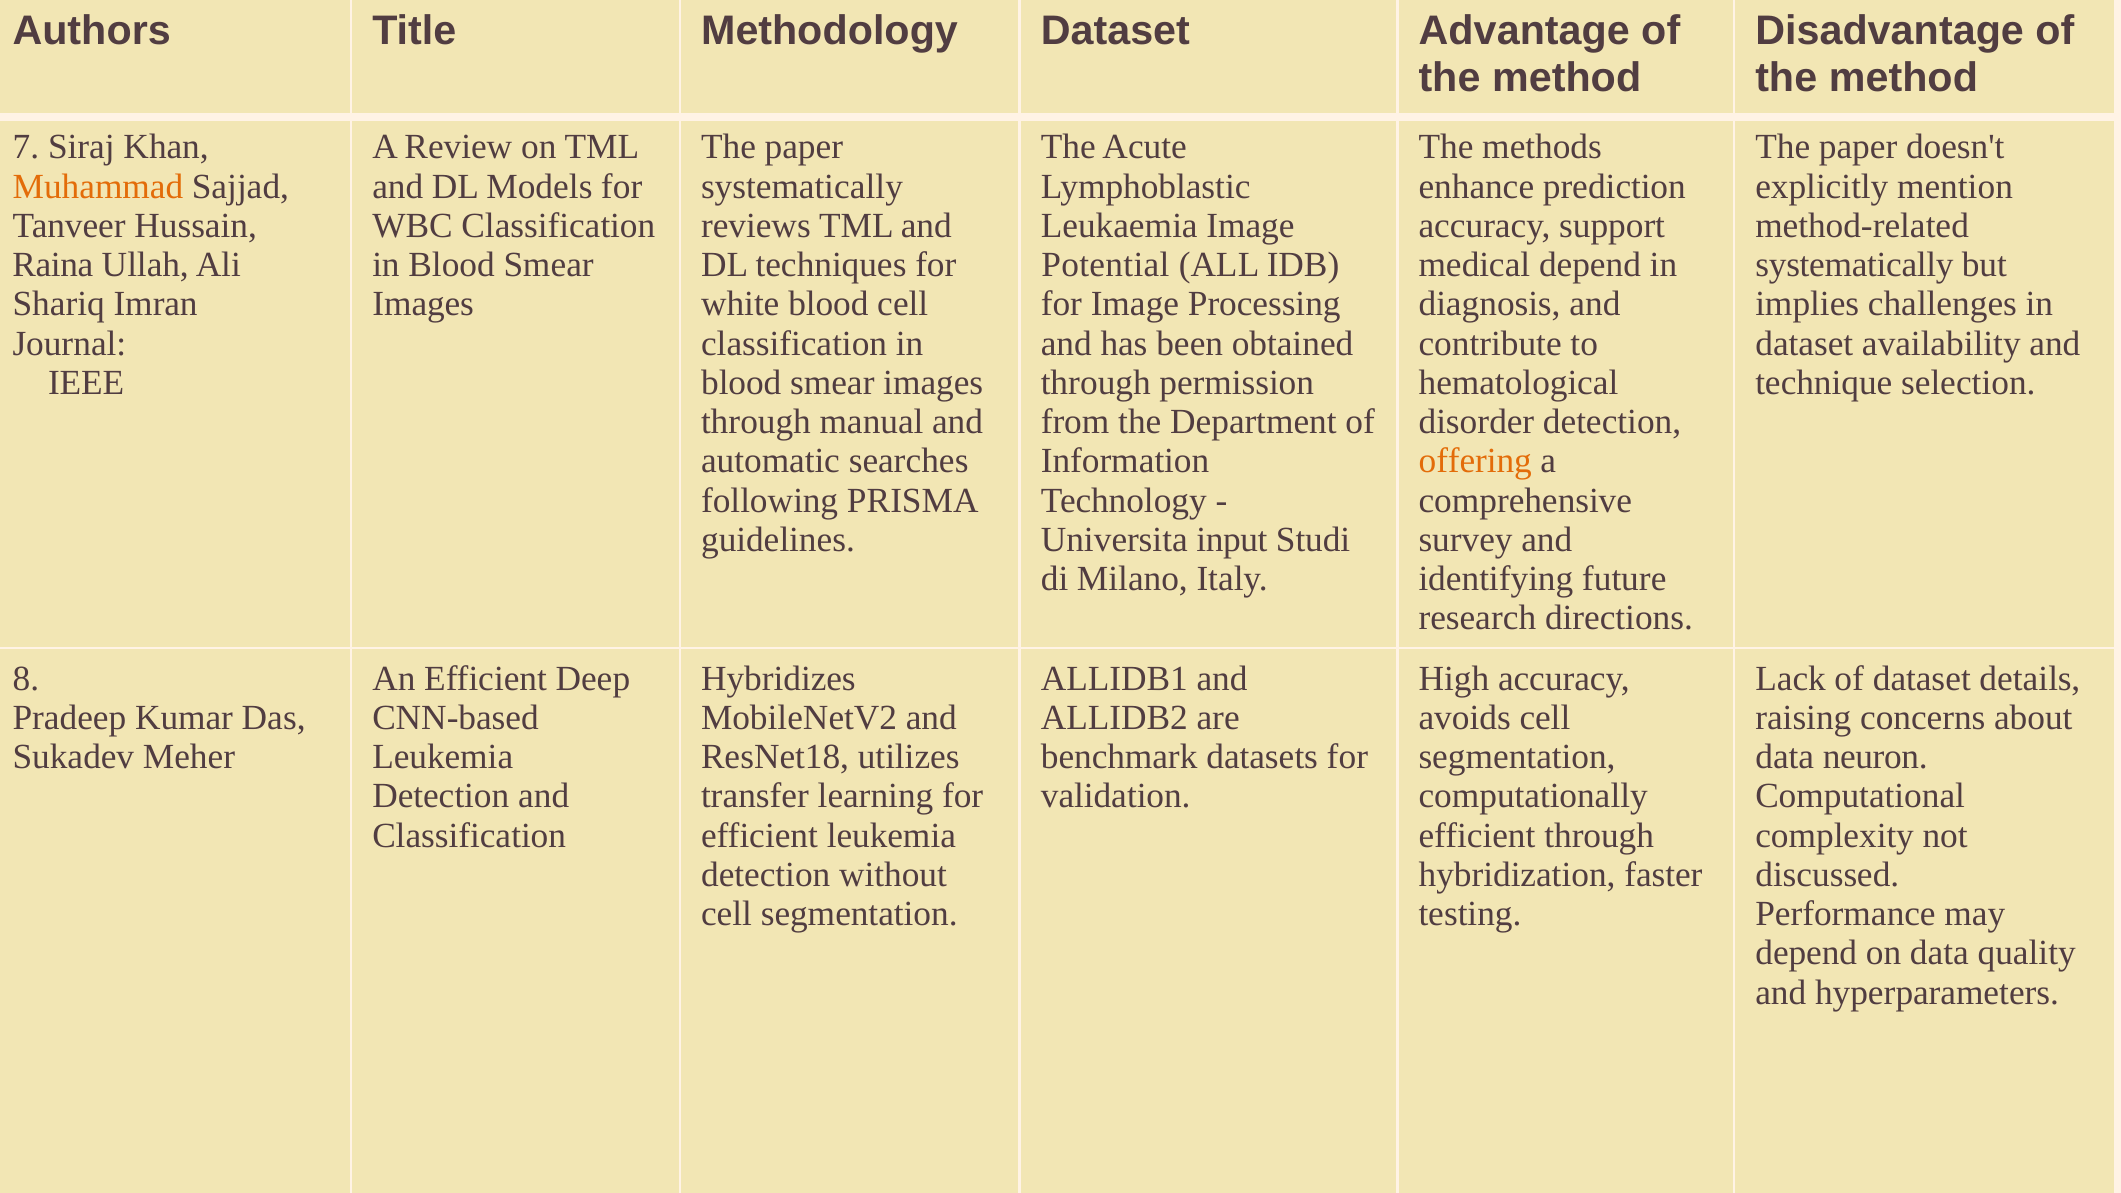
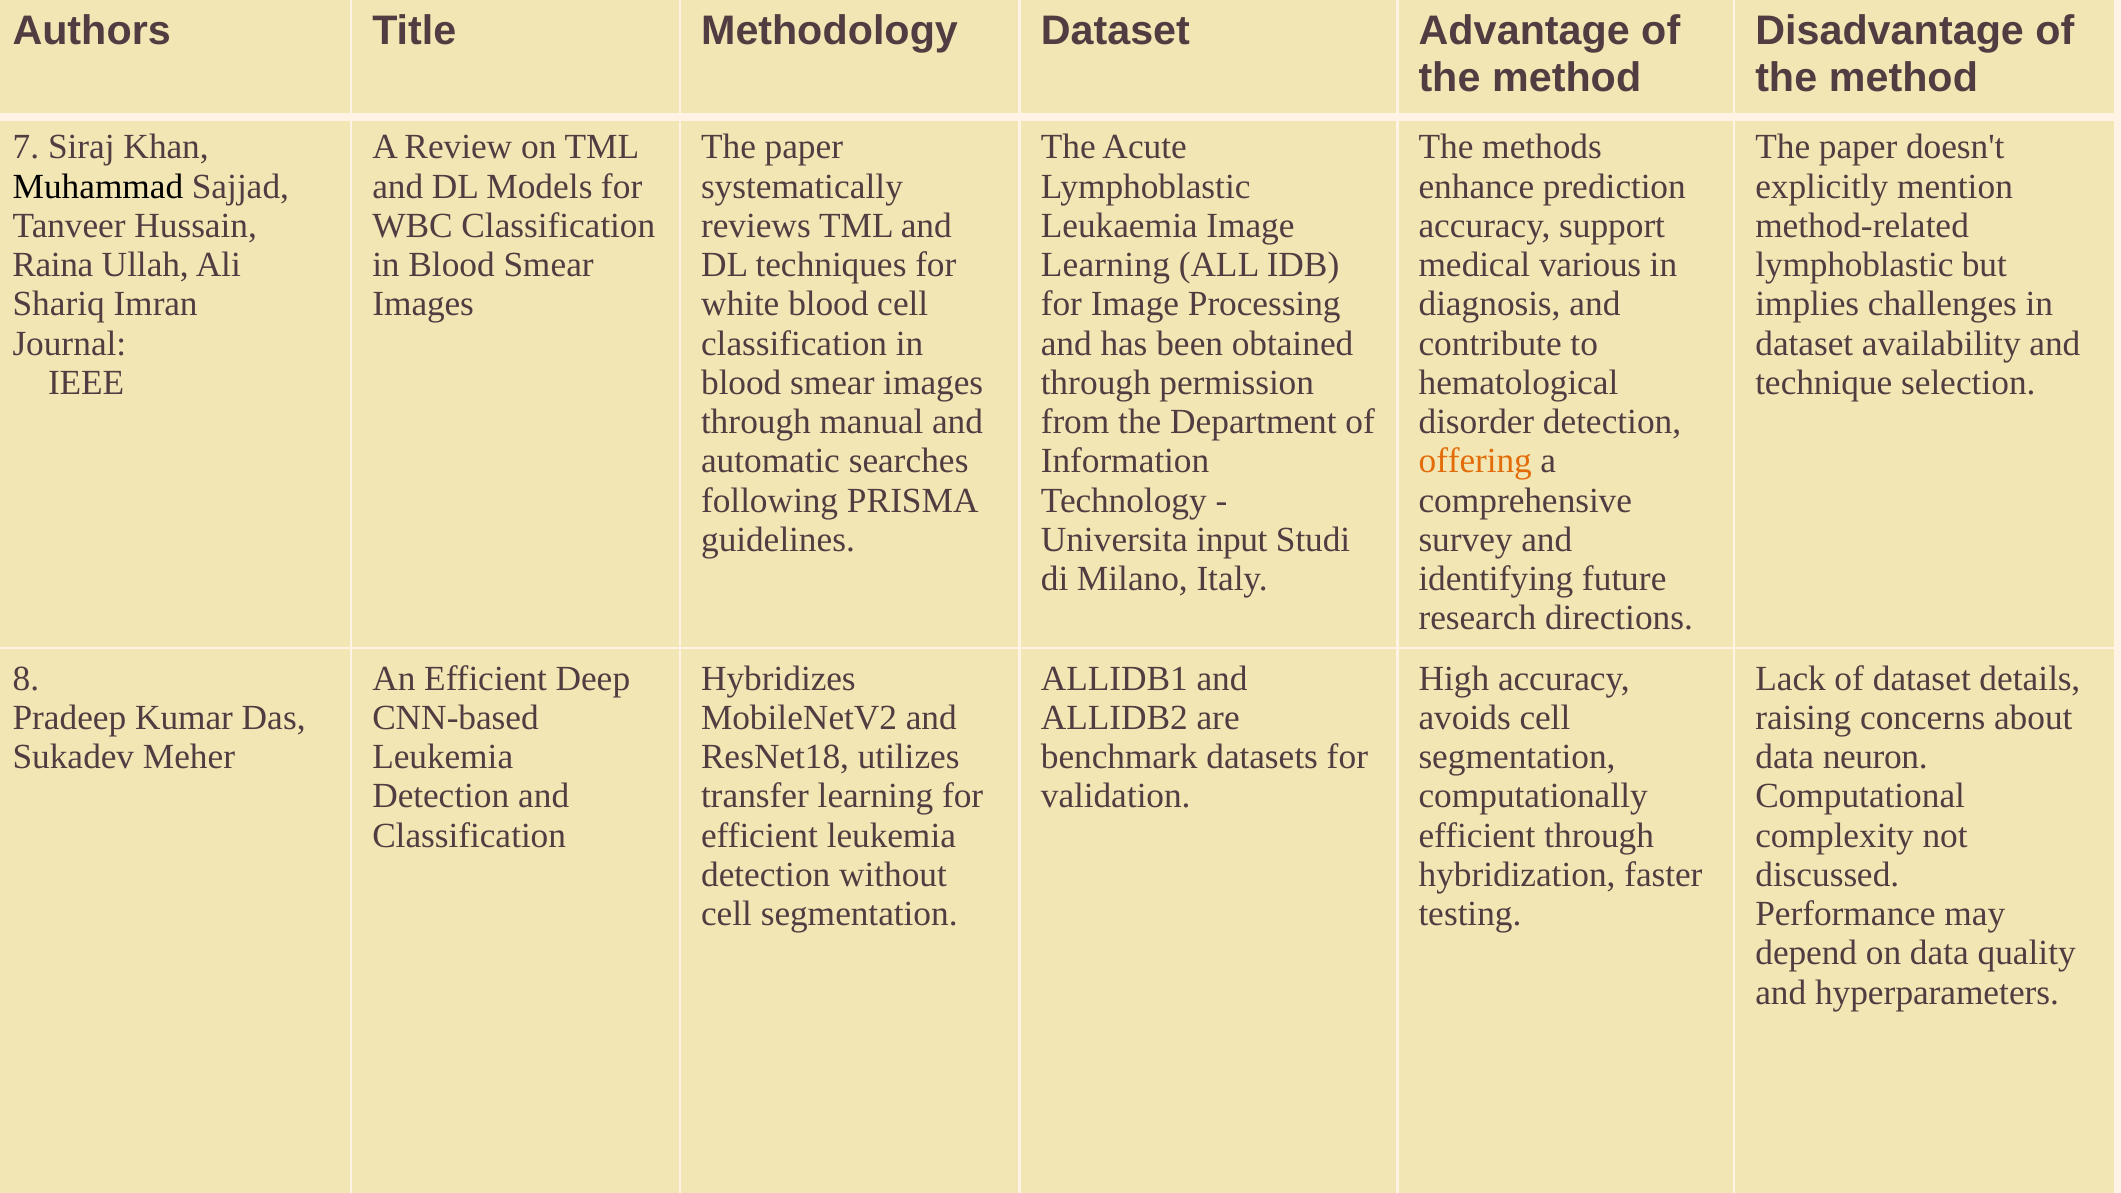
Muhammad colour: orange -> black
Potential at (1105, 265): Potential -> Learning
medical depend: depend -> various
systematically at (1854, 265): systematically -> lymphoblastic
